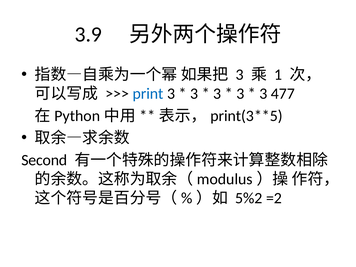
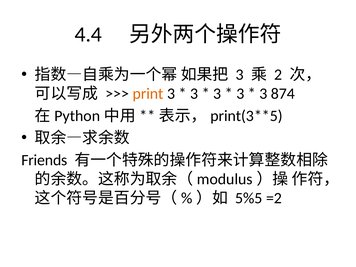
3.9: 3.9 -> 4.4
1: 1 -> 2
print colour: blue -> orange
477: 477 -> 874
Second: Second -> Friends
5%2: 5%2 -> 5%5
